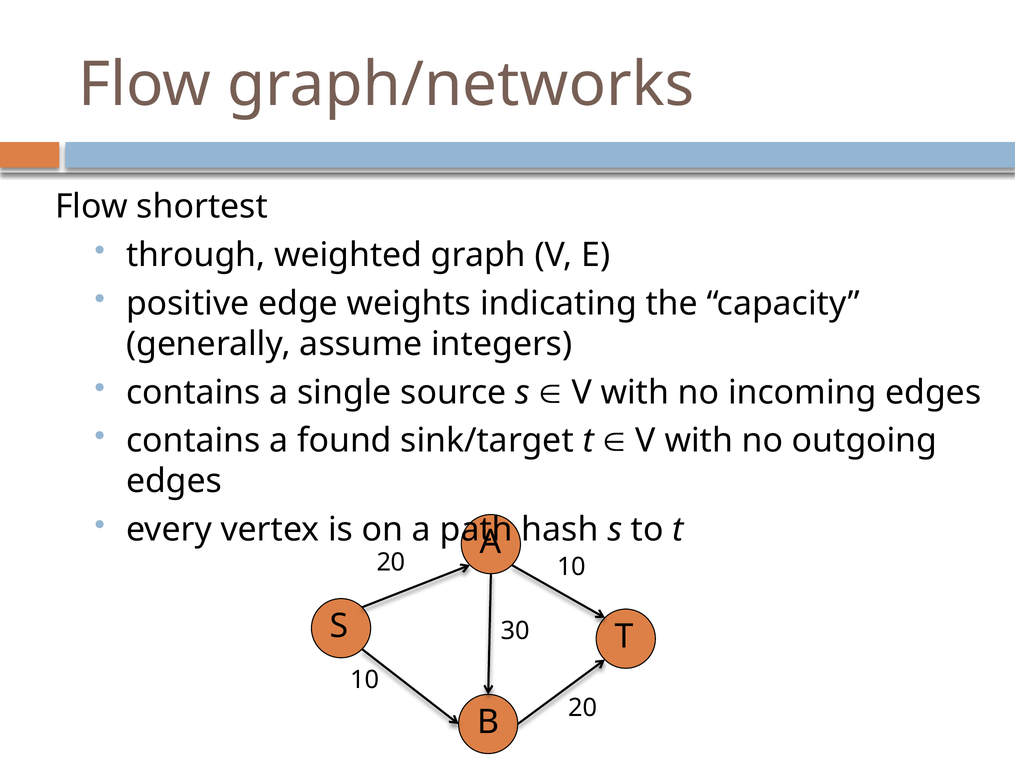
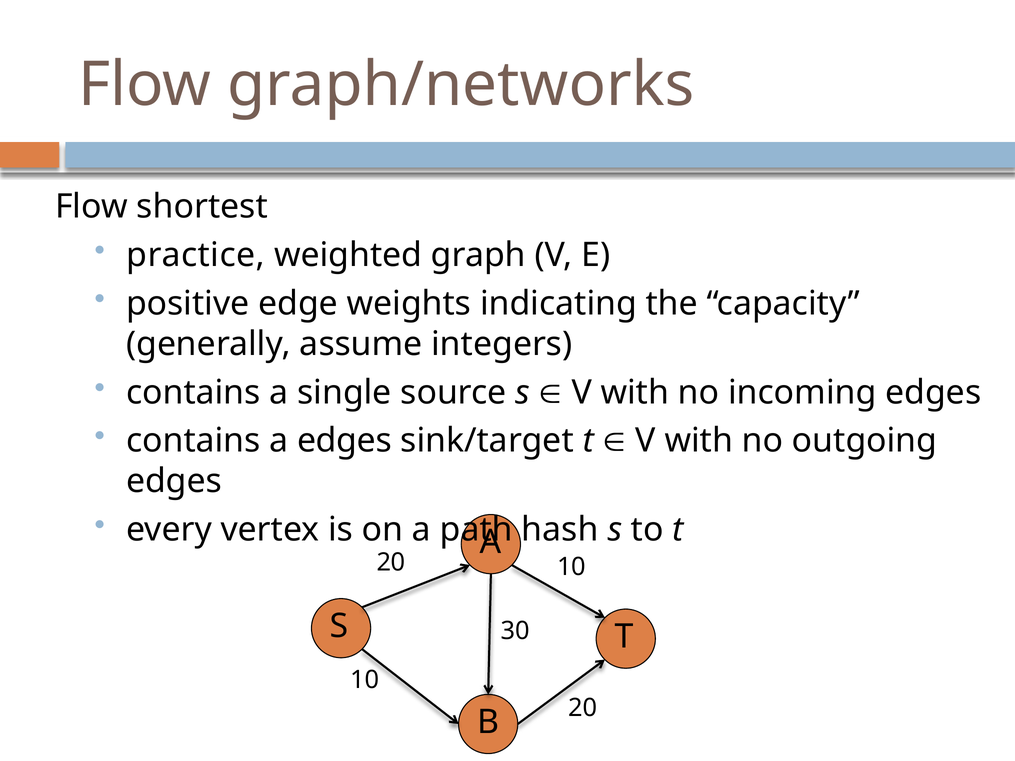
through: through -> practice
a found: found -> edges
